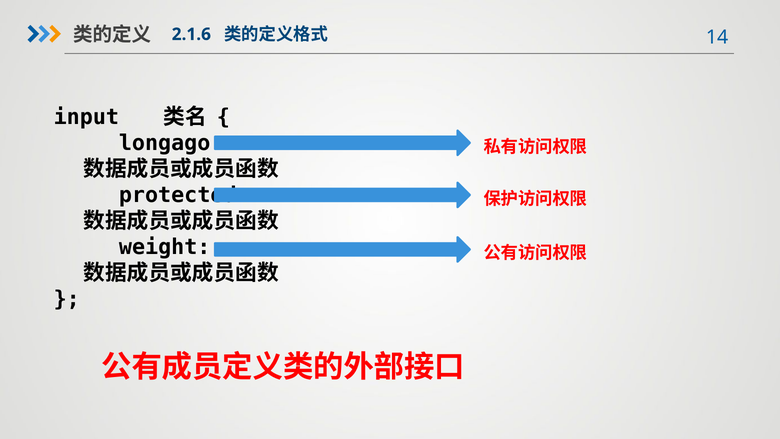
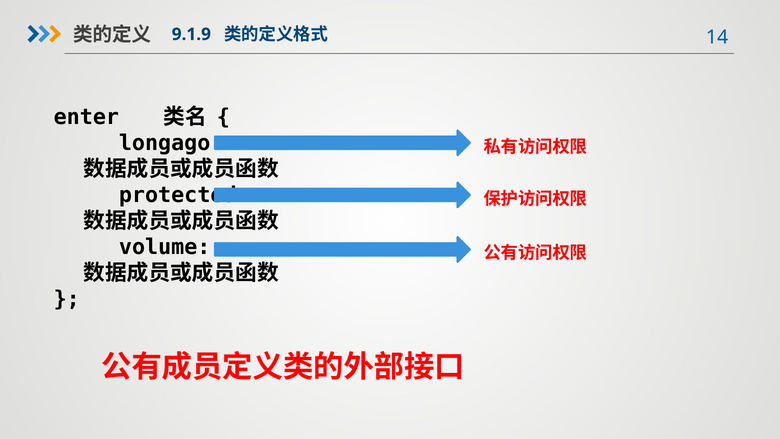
2.1.6: 2.1.6 -> 9.1.9
input: input -> enter
weight: weight -> volume
